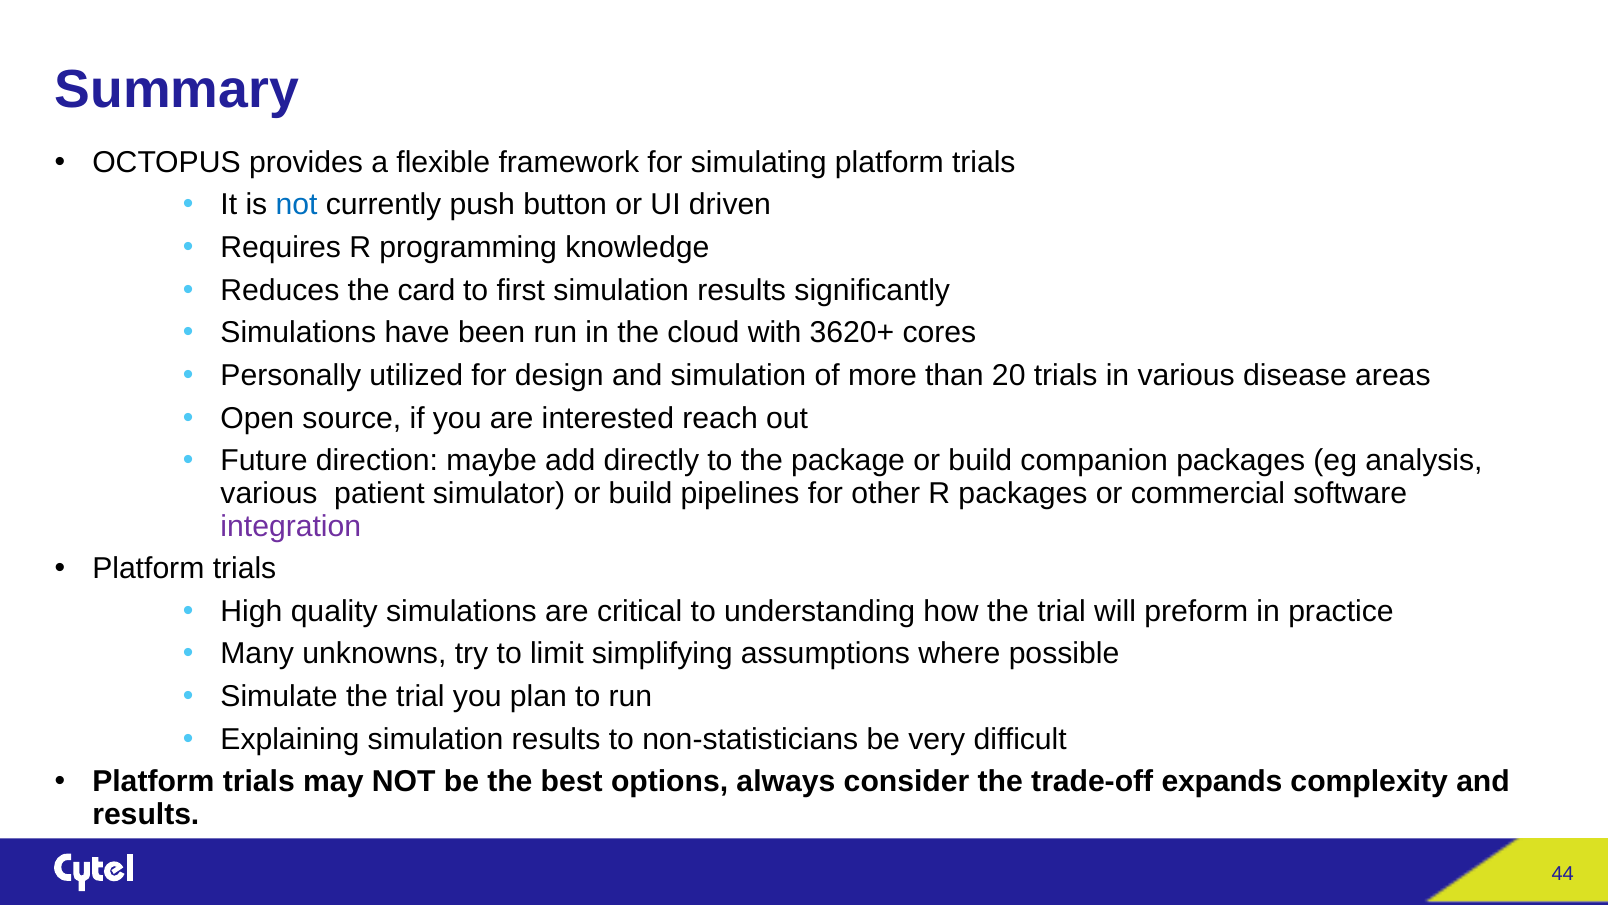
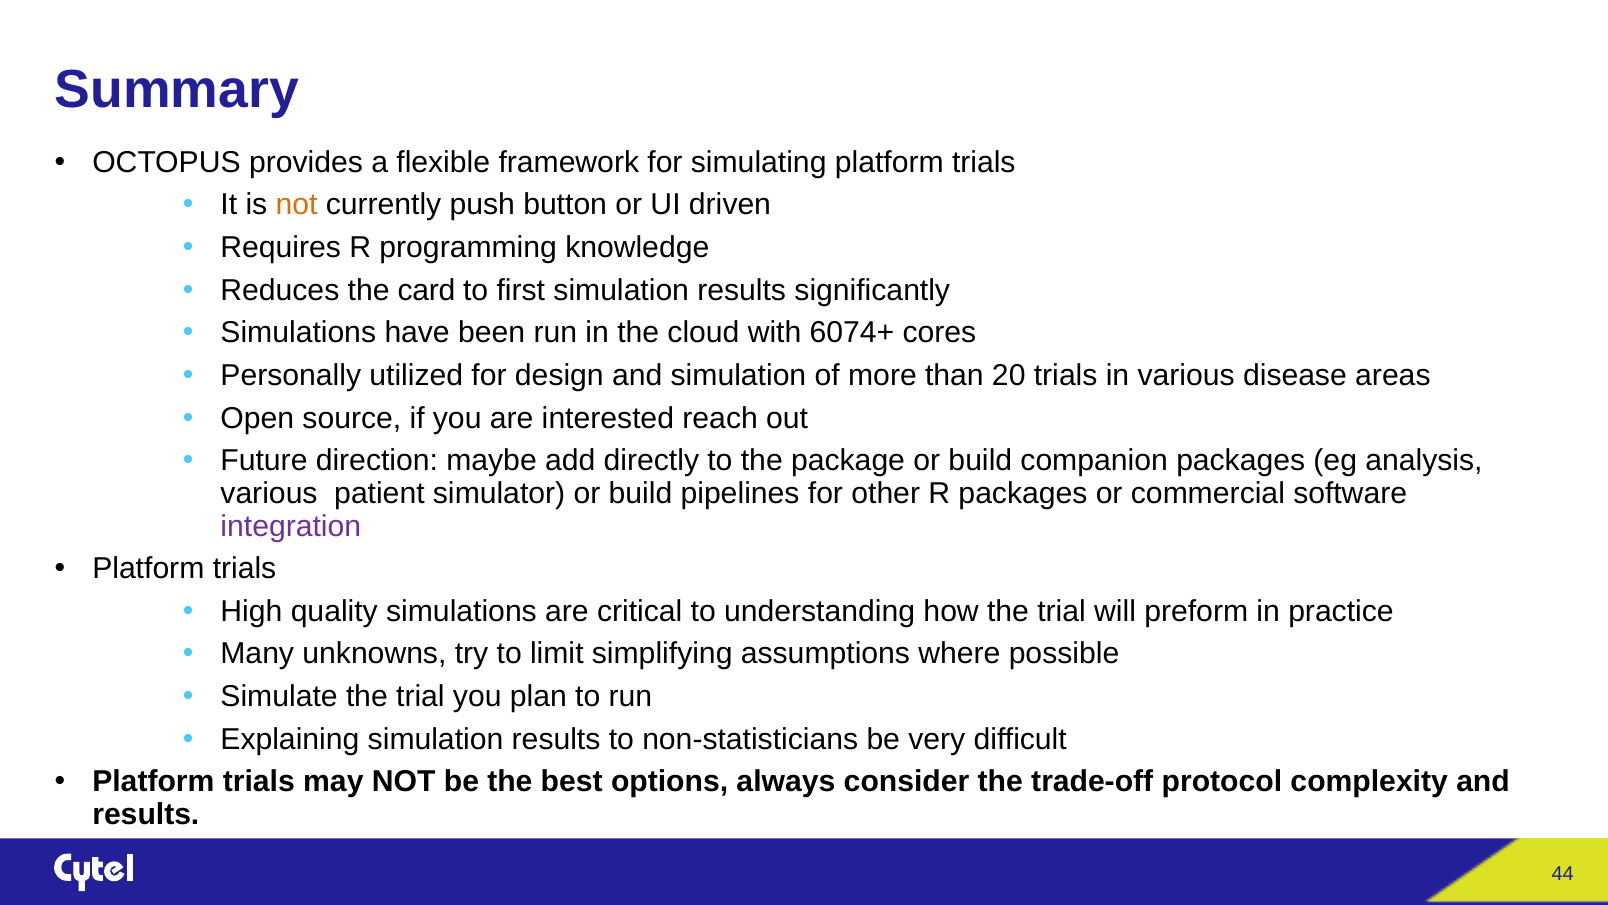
not at (297, 205) colour: blue -> orange
3620+: 3620+ -> 6074+
expands: expands -> protocol
